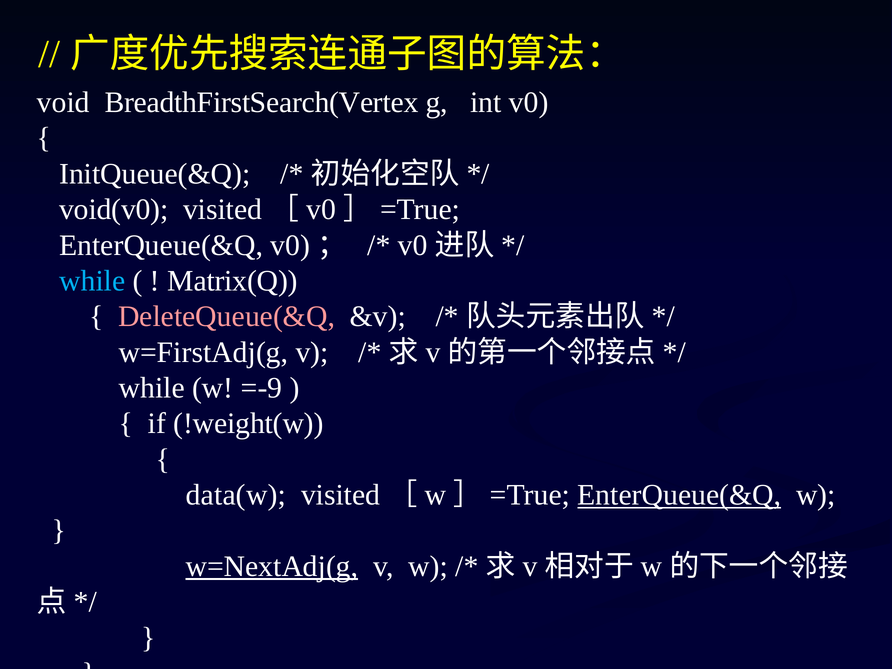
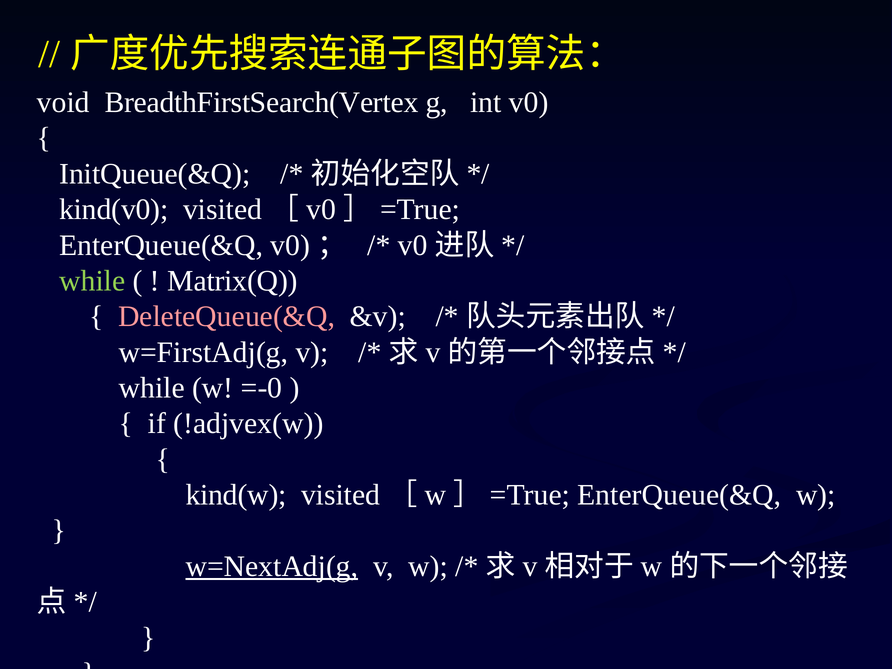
void(v0: void(v0 -> kind(v0
while at (92, 281) colour: light blue -> light green
=-9: =-9 -> =-0
!weight(w: !weight(w -> !adjvex(w
data(w: data(w -> kind(w
EnterQueue(&Q at (679, 495) underline: present -> none
